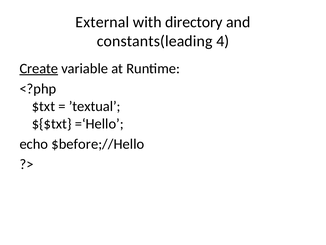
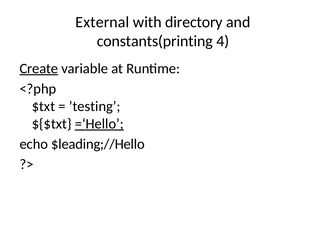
constants(leading: constants(leading -> constants(printing
’textual: ’textual -> ’testing
=‘Hello underline: none -> present
$before;//Hello: $before;//Hello -> $leading;//Hello
